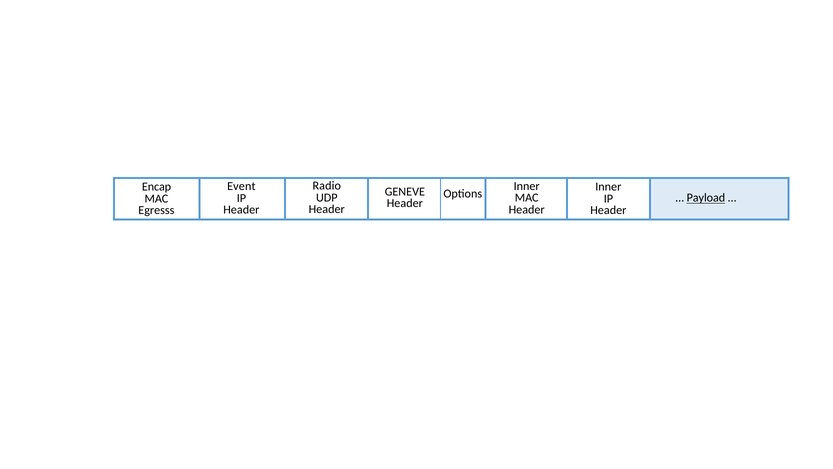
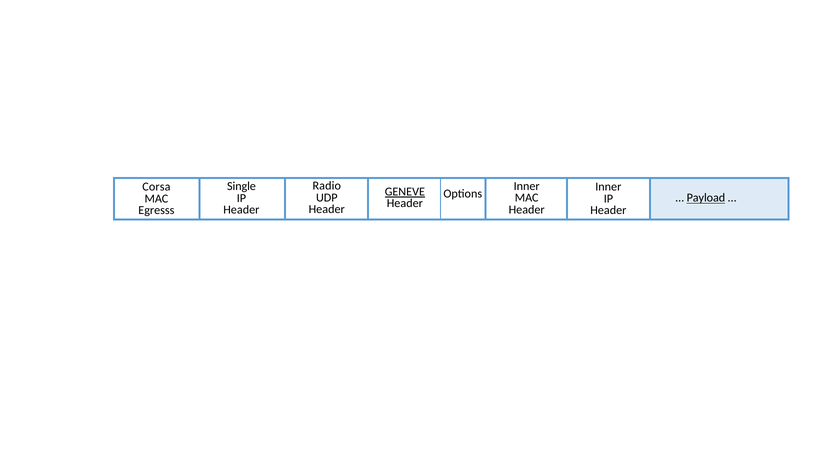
Event: Event -> Single
Encap: Encap -> Corsa
GENEVE underline: none -> present
